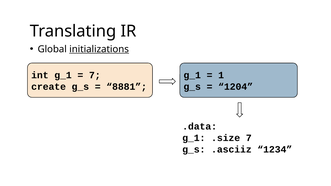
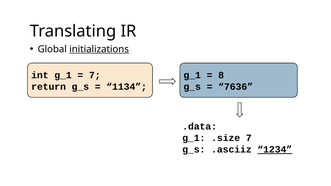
1: 1 -> 8
create: create -> return
8881: 8881 -> 1134
1204: 1204 -> 7636
1234 underline: none -> present
